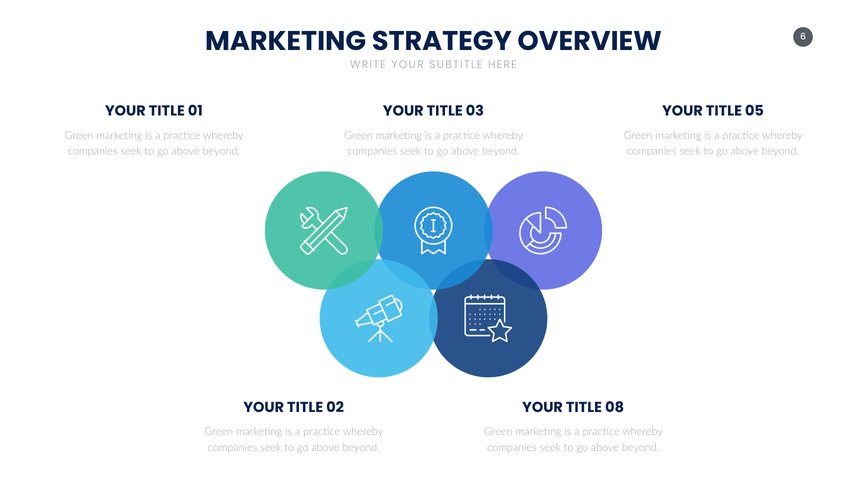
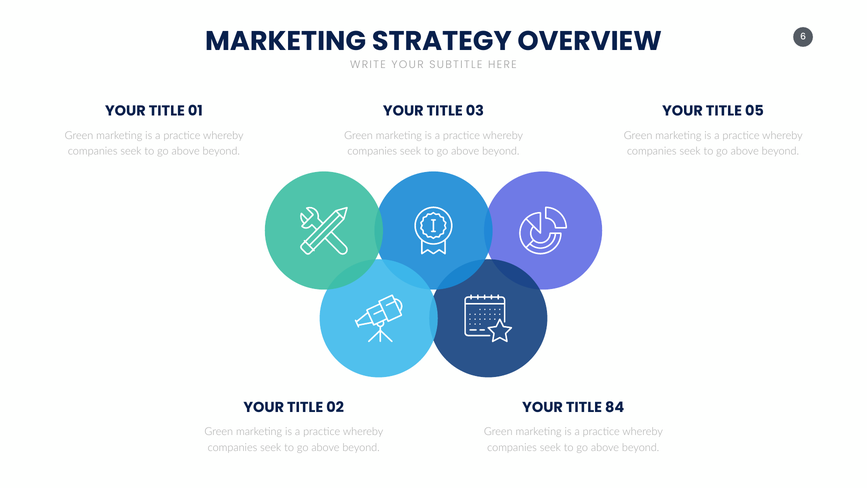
08: 08 -> 84
